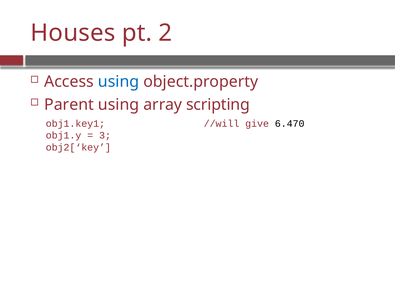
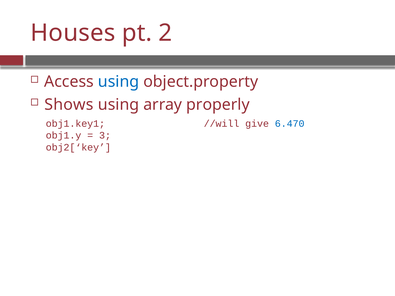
Parent: Parent -> Shows
scripting: scripting -> properly
6.470 colour: black -> blue
